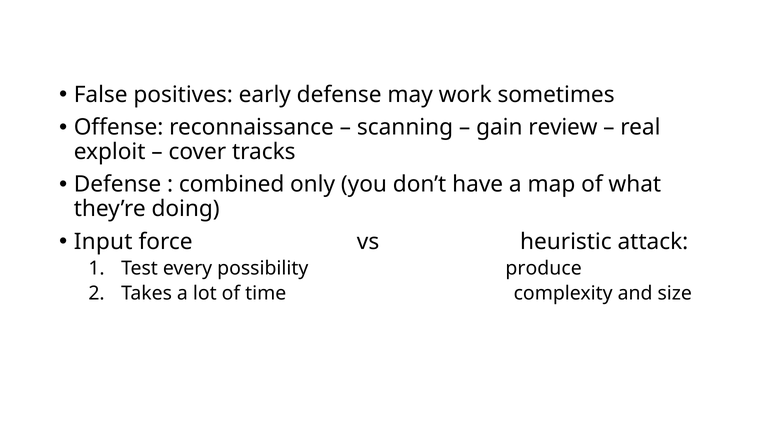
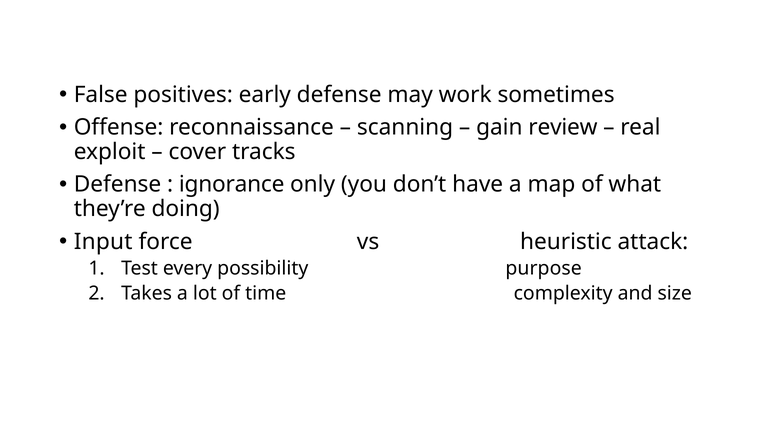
combined: combined -> ignorance
produce: produce -> purpose
